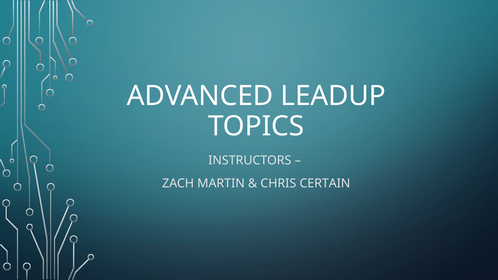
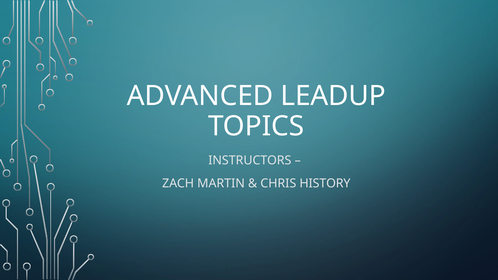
CERTAIN: CERTAIN -> HISTORY
